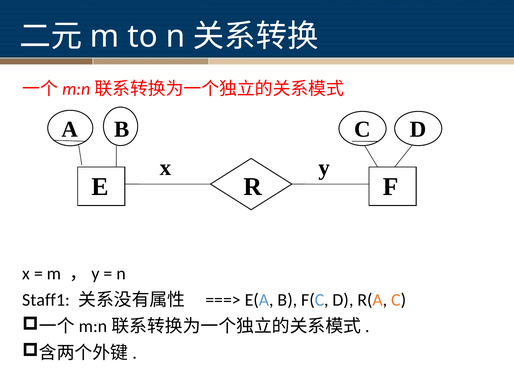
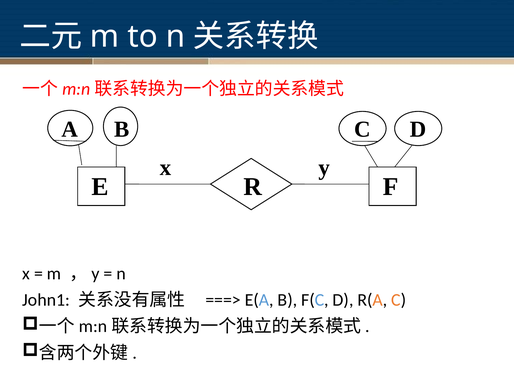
Staff1: Staff1 -> John1
